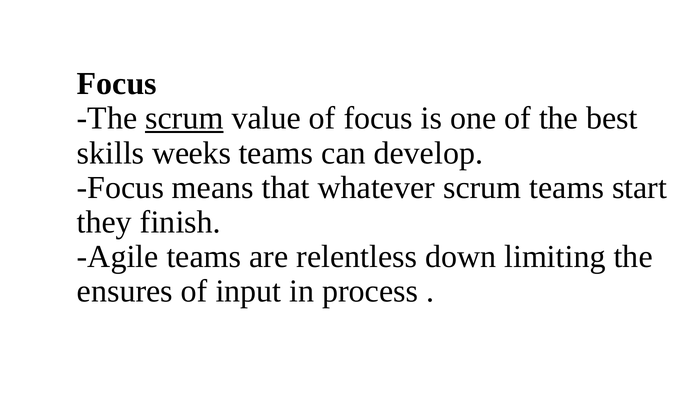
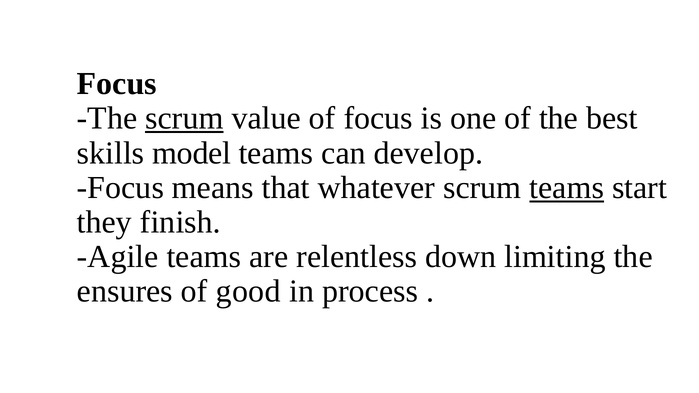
weeks: weeks -> model
teams at (567, 188) underline: none -> present
input: input -> good
